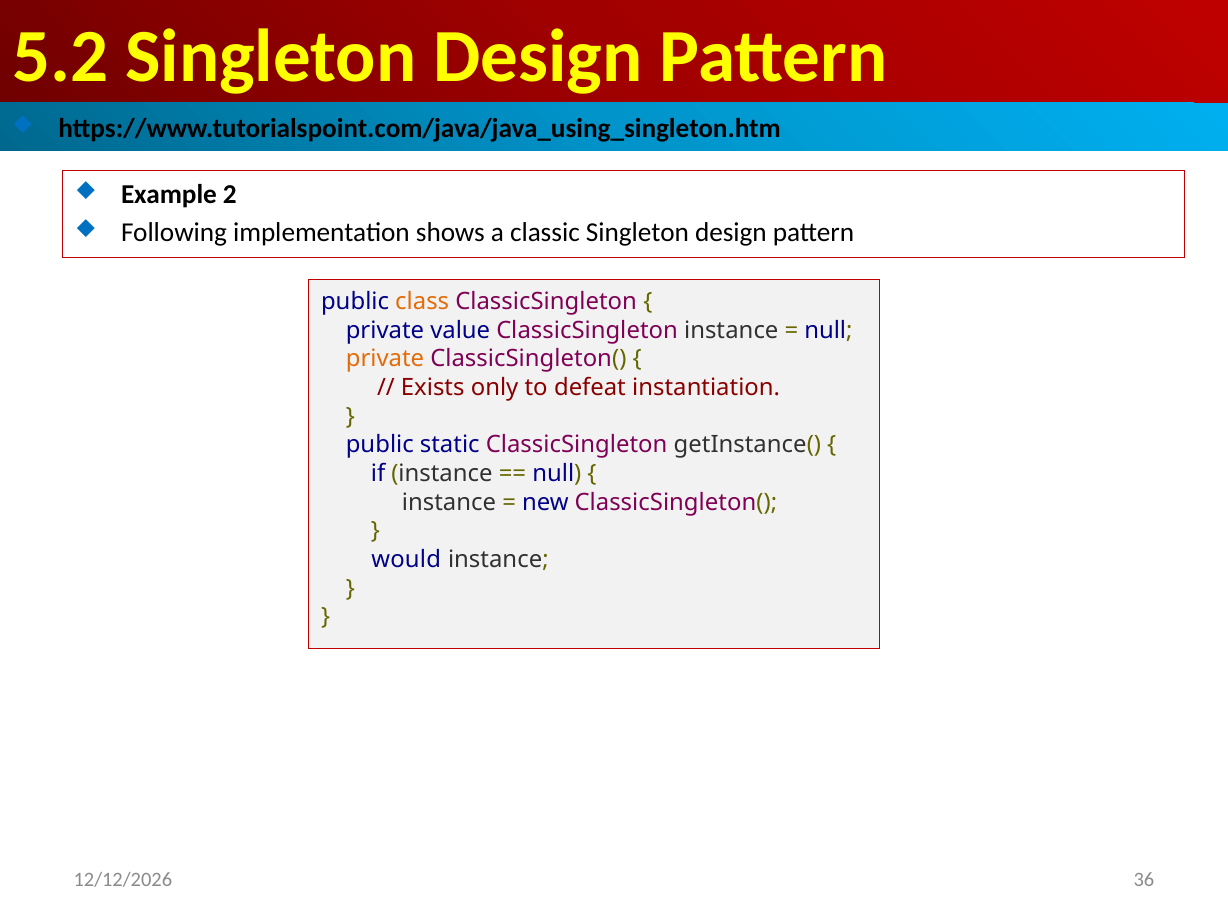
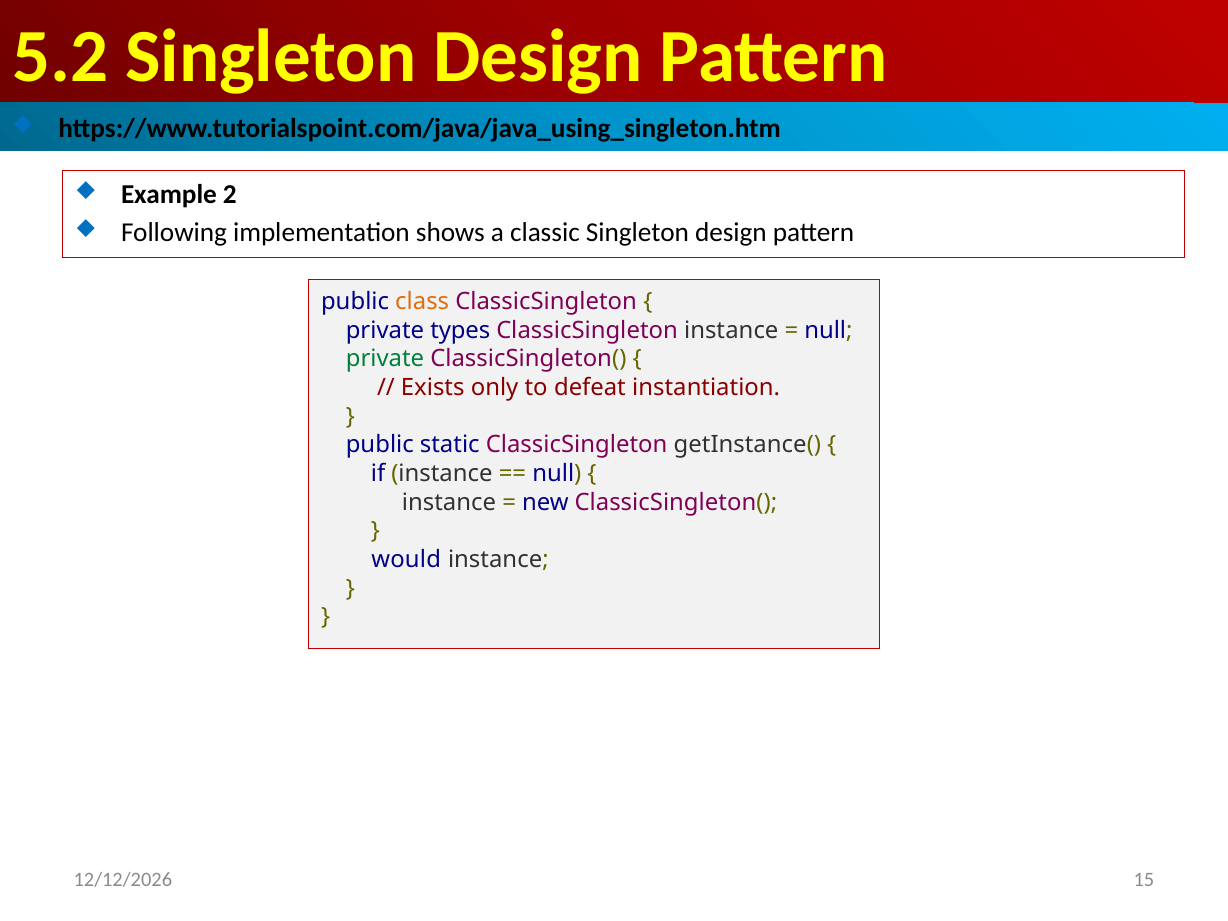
value: value -> types
private at (385, 359) colour: orange -> green
36: 36 -> 15
